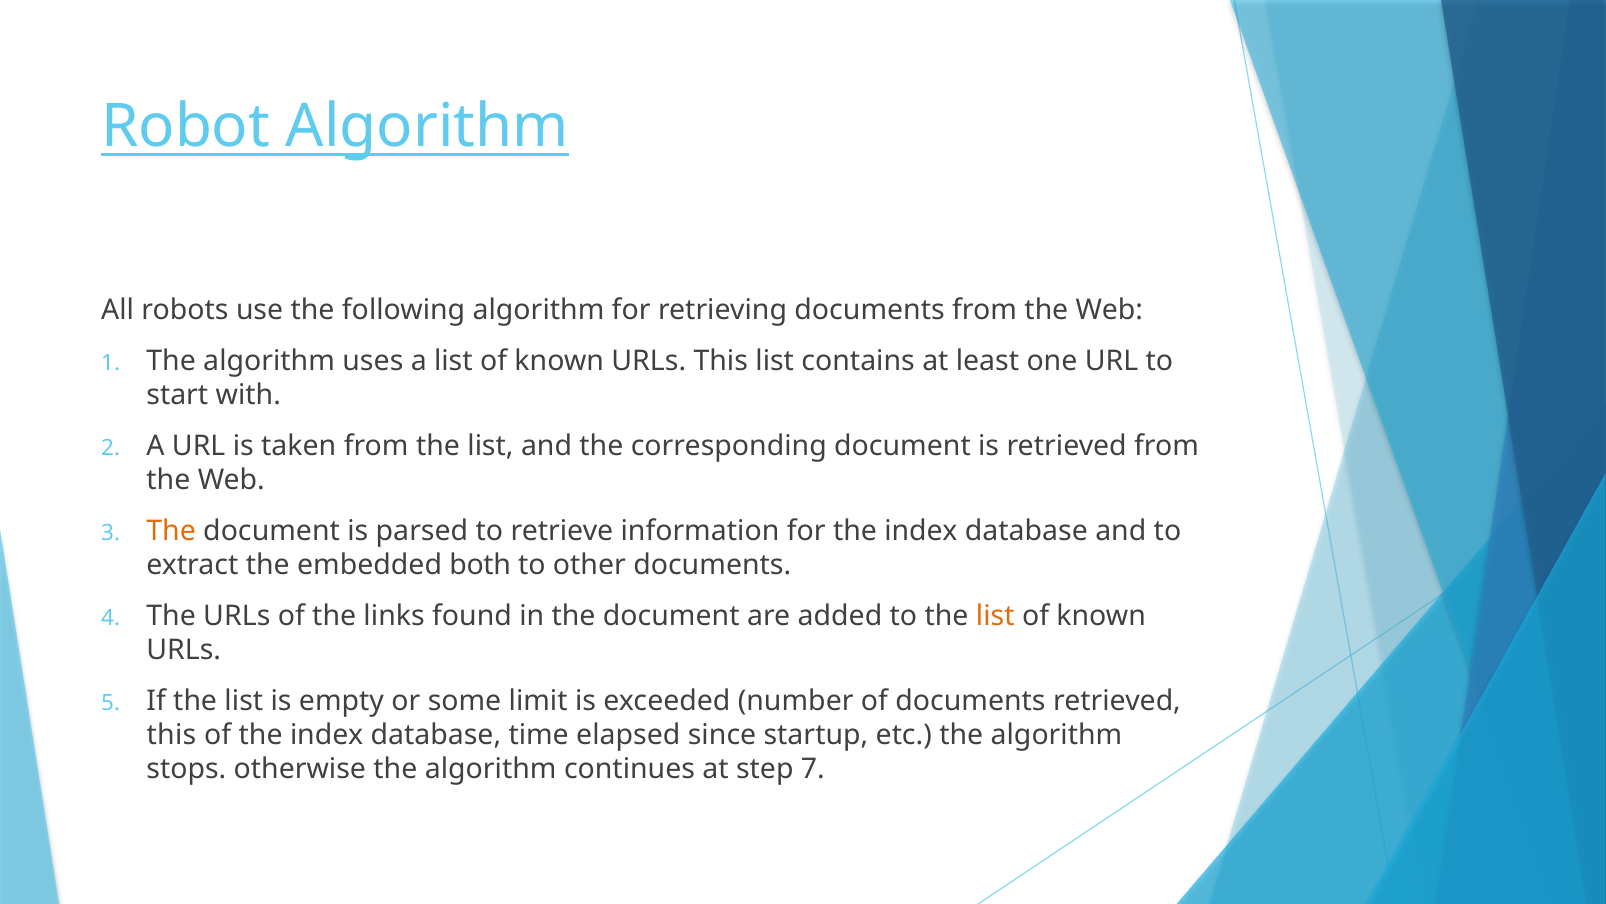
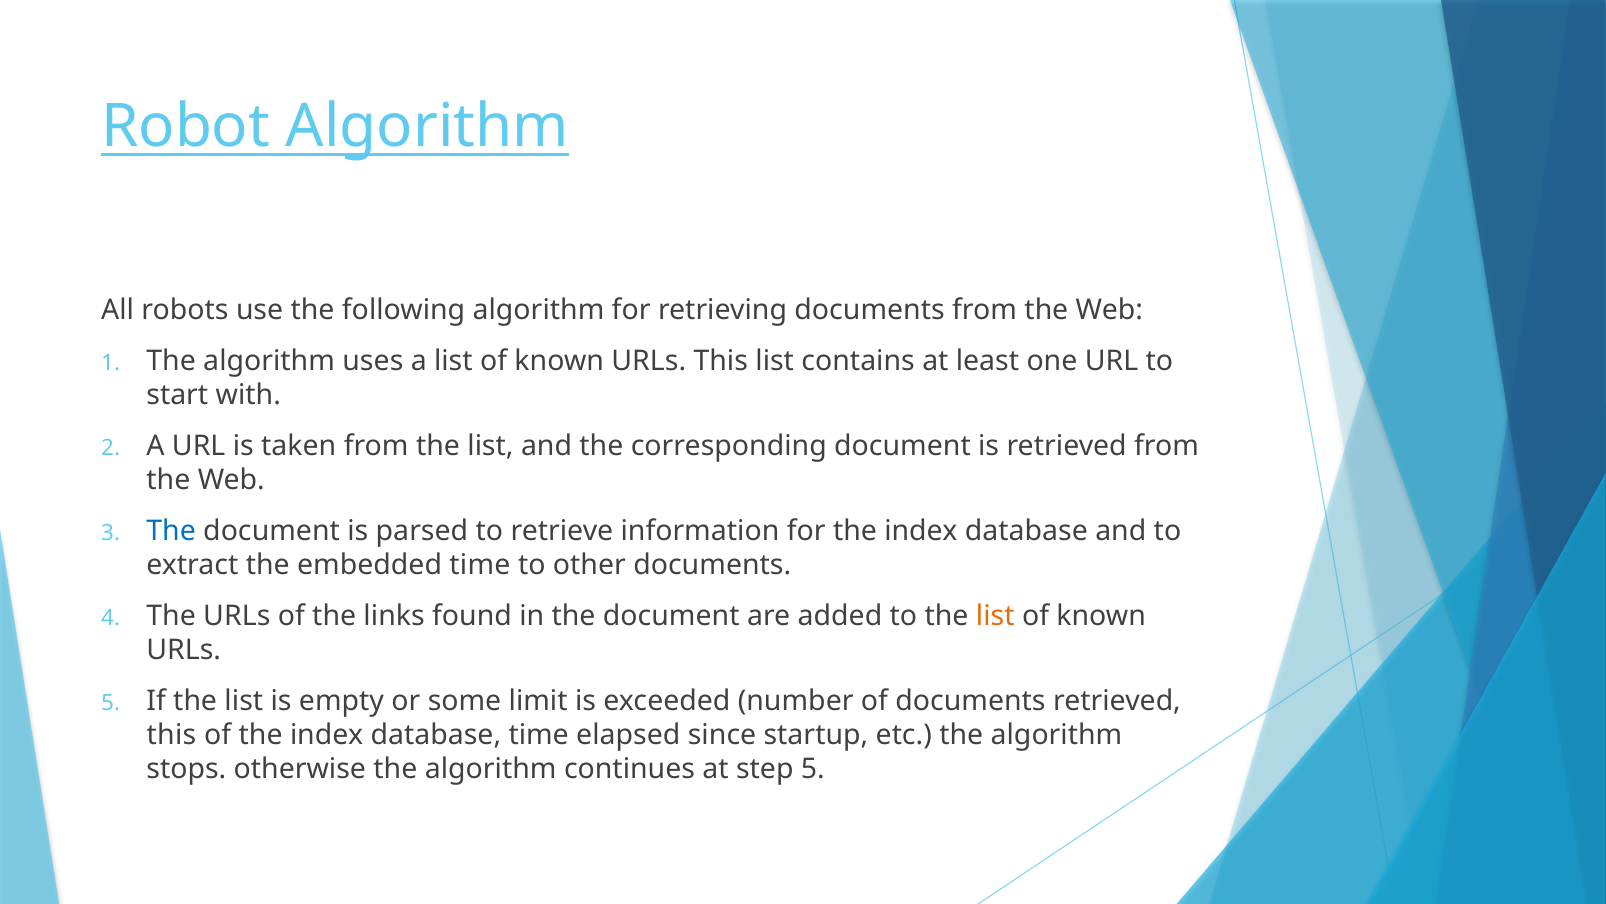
The at (171, 531) colour: orange -> blue
embedded both: both -> time
step 7: 7 -> 5
